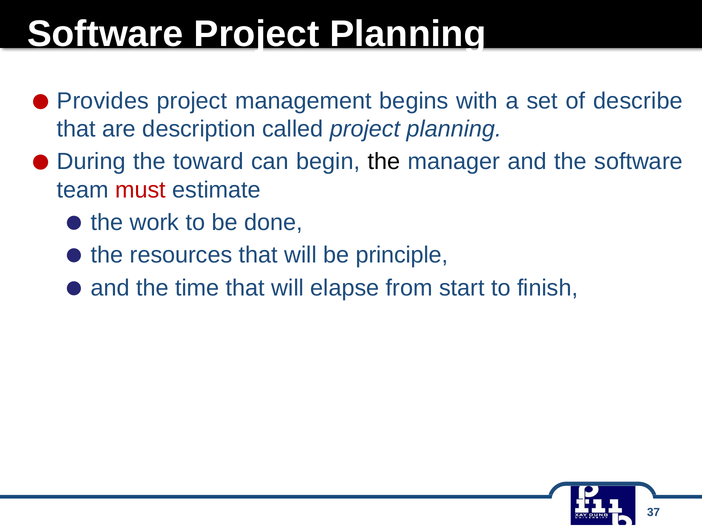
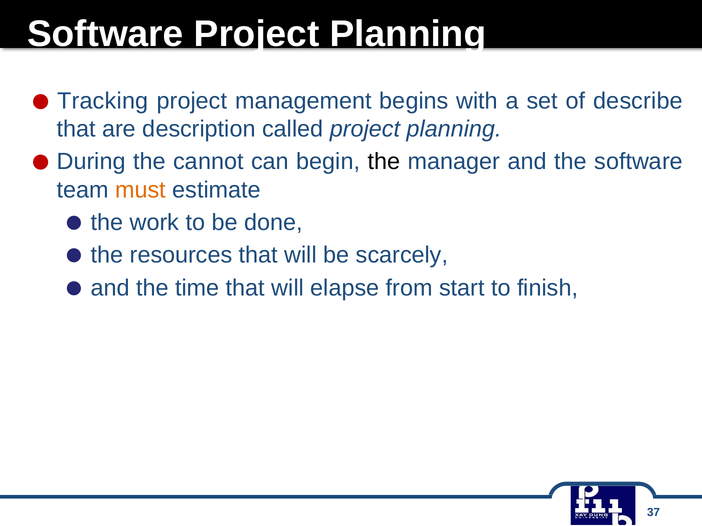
Provides: Provides -> Tracking
toward: toward -> cannot
must colour: red -> orange
principle: principle -> scarcely
